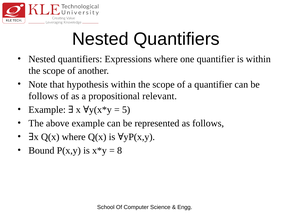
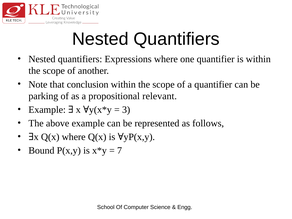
hypothesis: hypothesis -> conclusion
follows at (43, 96): follows -> parking
5: 5 -> 3
8: 8 -> 7
